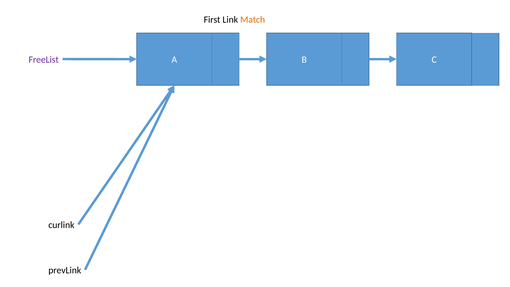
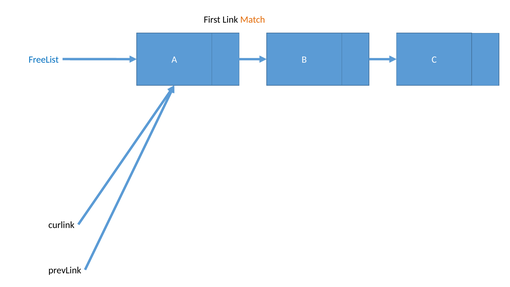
FreeList colour: purple -> blue
